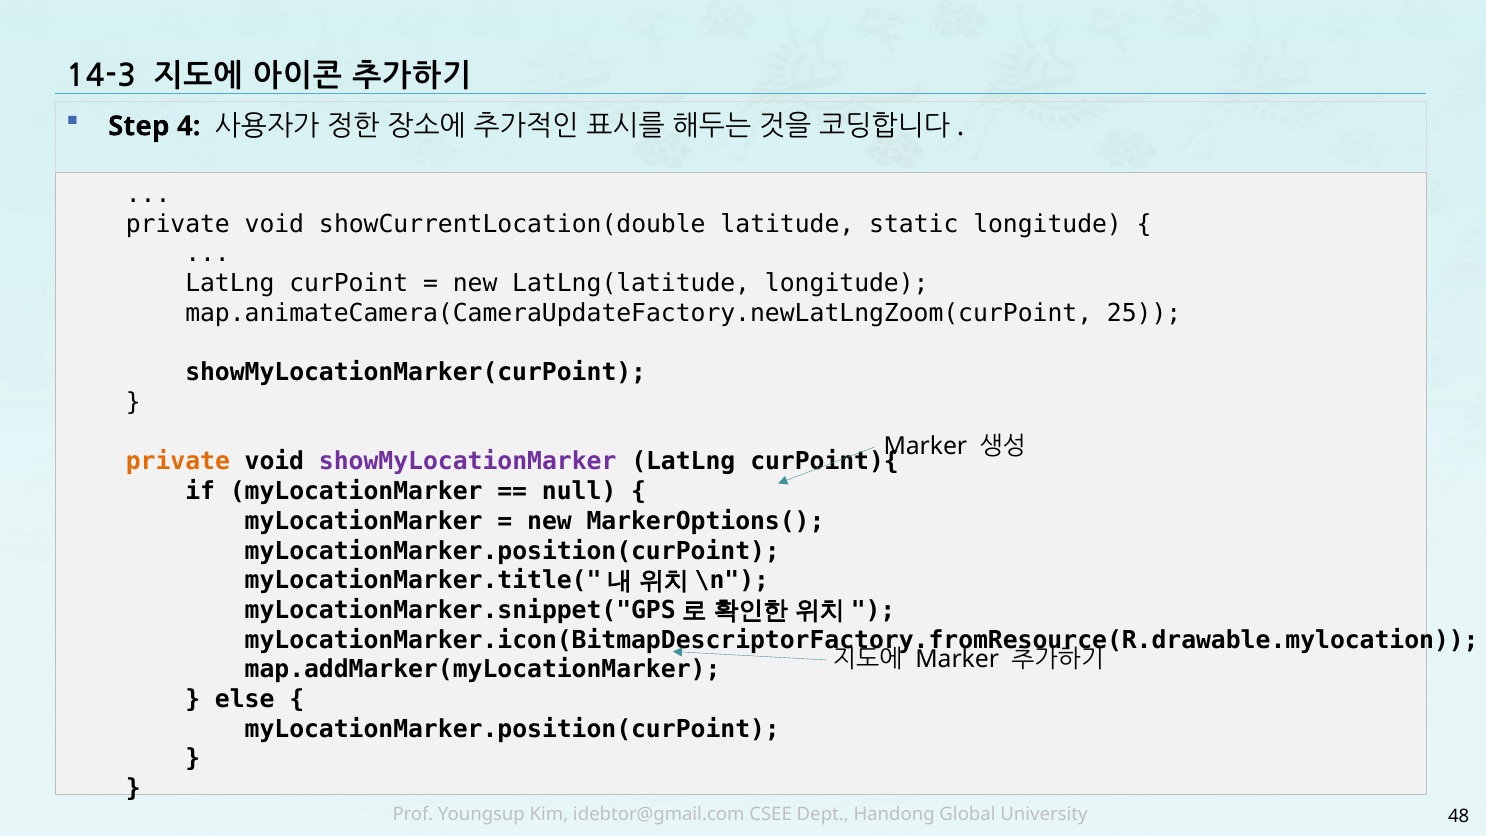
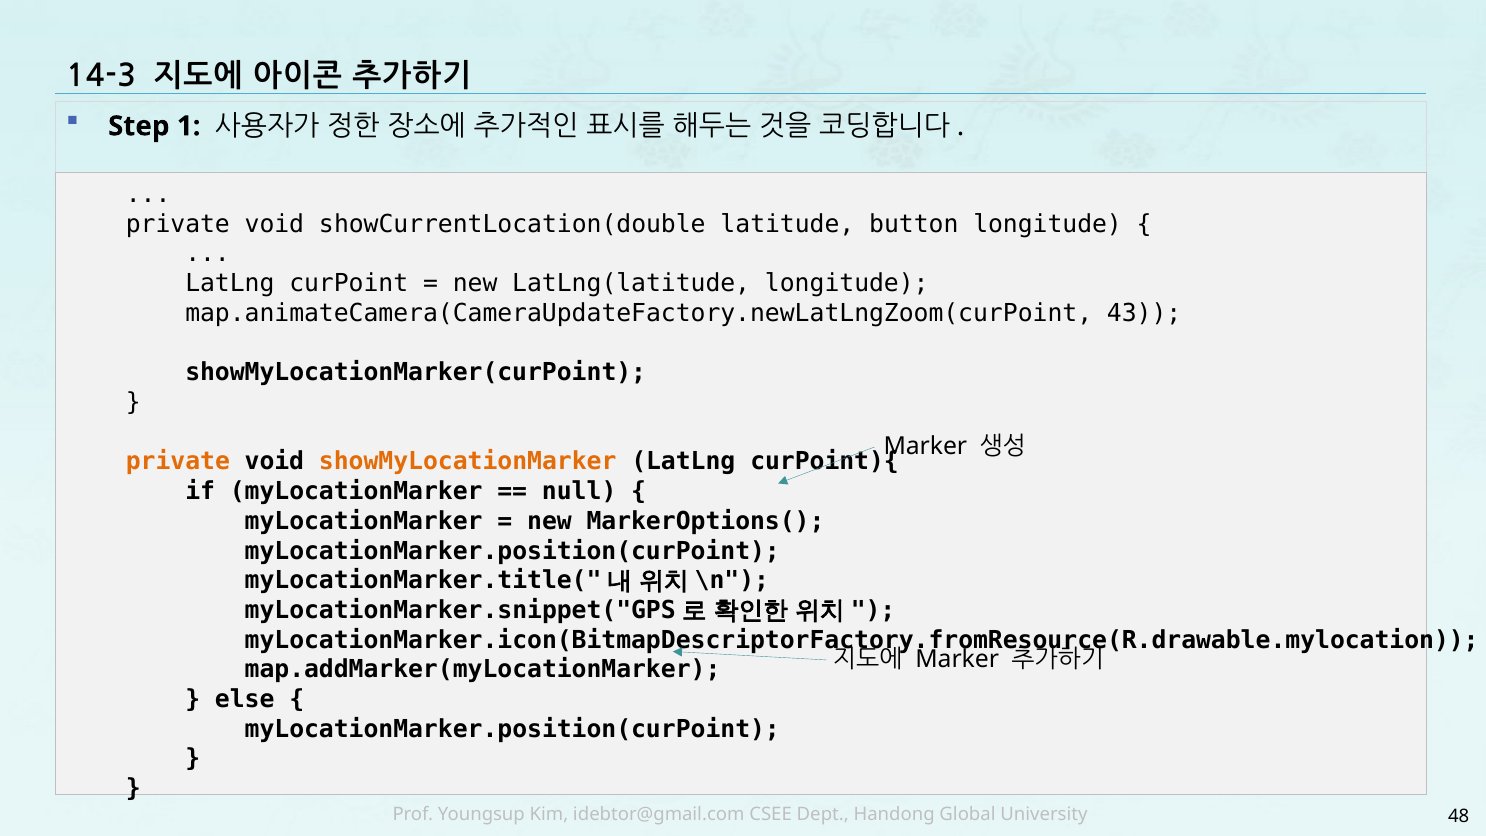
4: 4 -> 1
static: static -> button
25: 25 -> 43
showMyLocationMarker colour: purple -> orange
